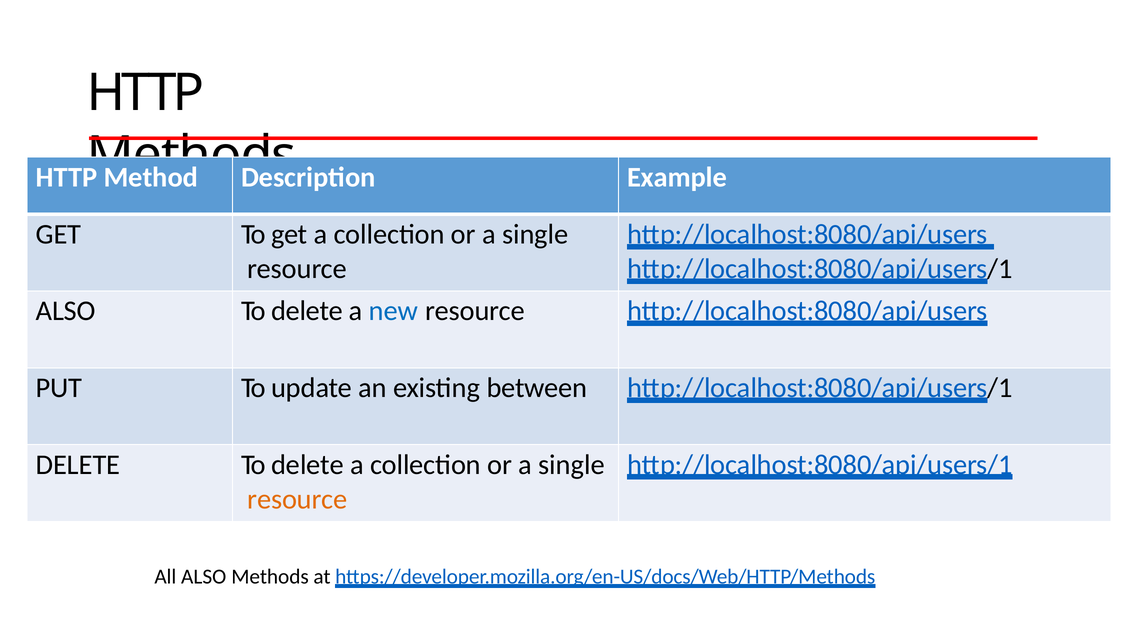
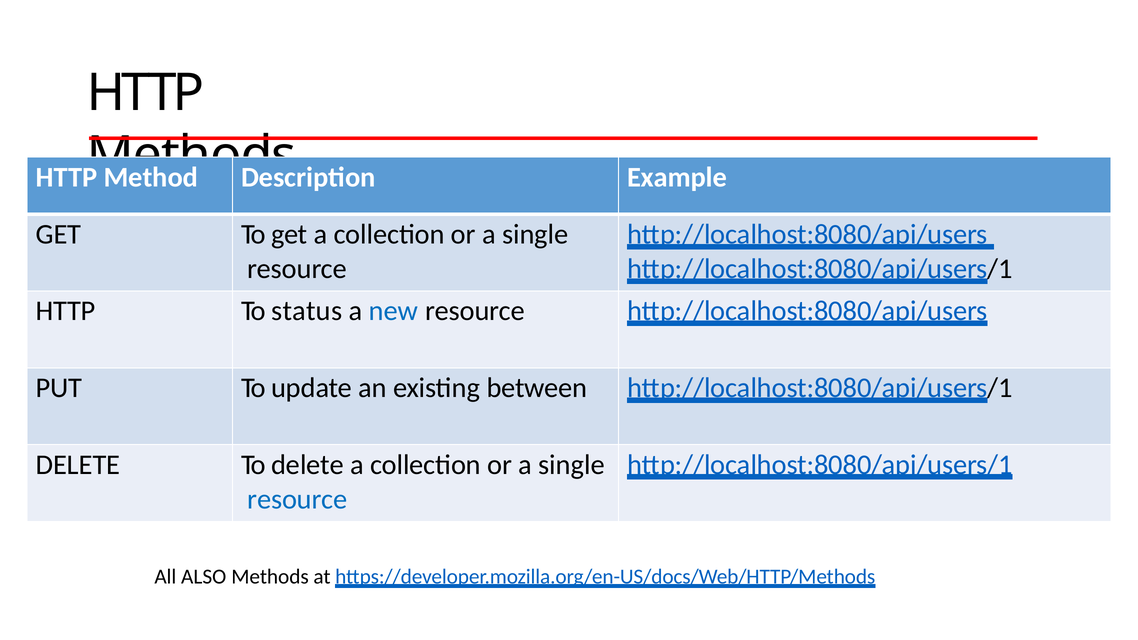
ALSO at (66, 311): ALSO -> HTTP
delete at (307, 311): delete -> status
resource at (297, 500) colour: orange -> blue
